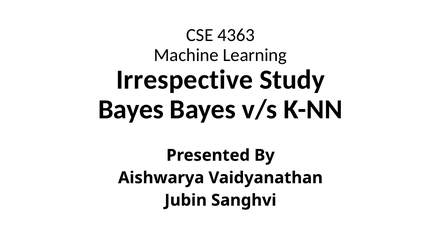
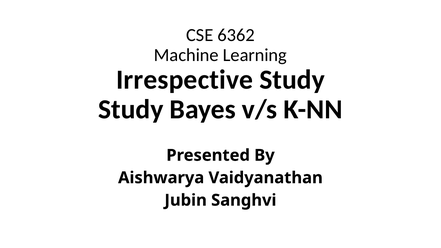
4363: 4363 -> 6362
Bayes at (131, 109): Bayes -> Study
